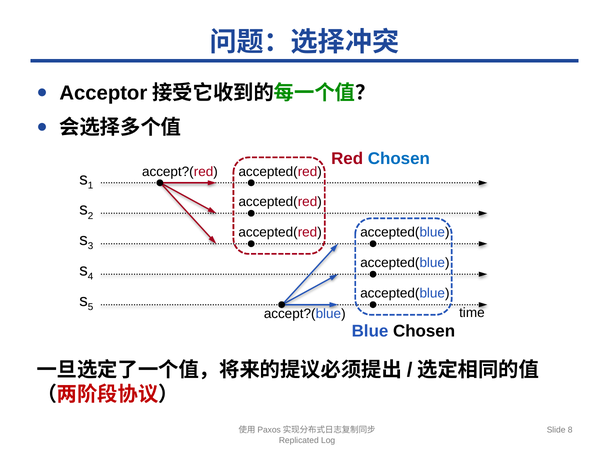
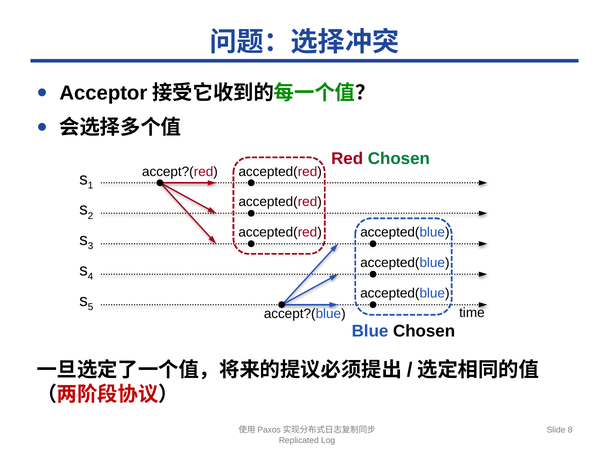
Chosen at (399, 159) colour: blue -> green
